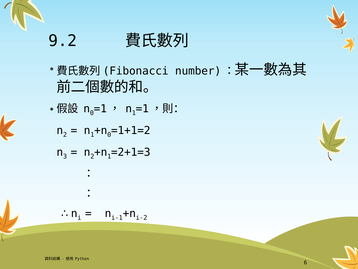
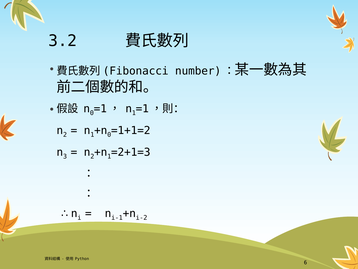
9.2: 9.2 -> 3.2
